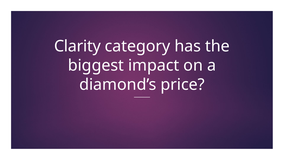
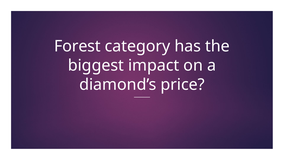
Clarity: Clarity -> Forest
